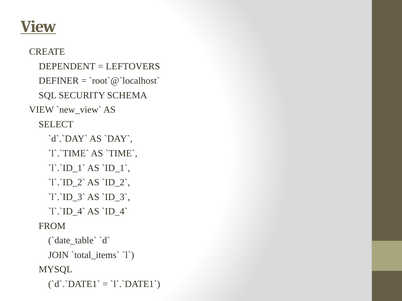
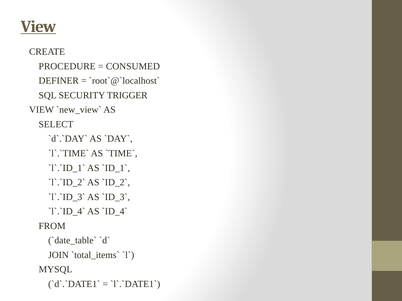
DEPENDENT: DEPENDENT -> PROCEDURE
LEFTOVERS: LEFTOVERS -> CONSUMED
SCHEMA: SCHEMA -> TRIGGER
